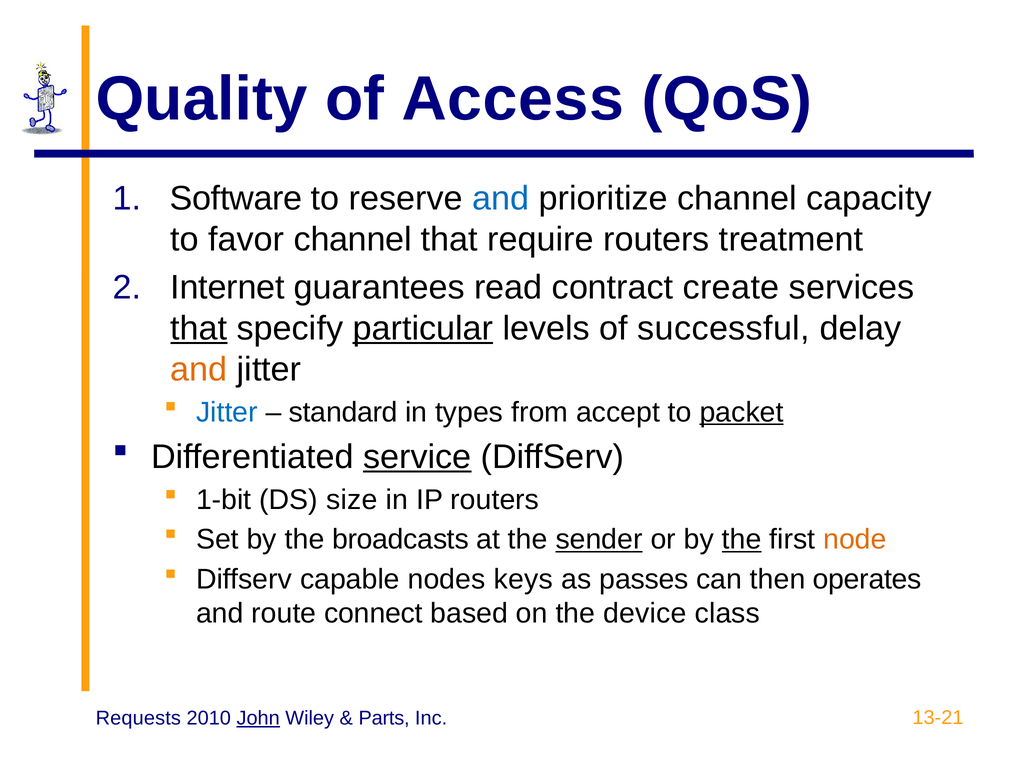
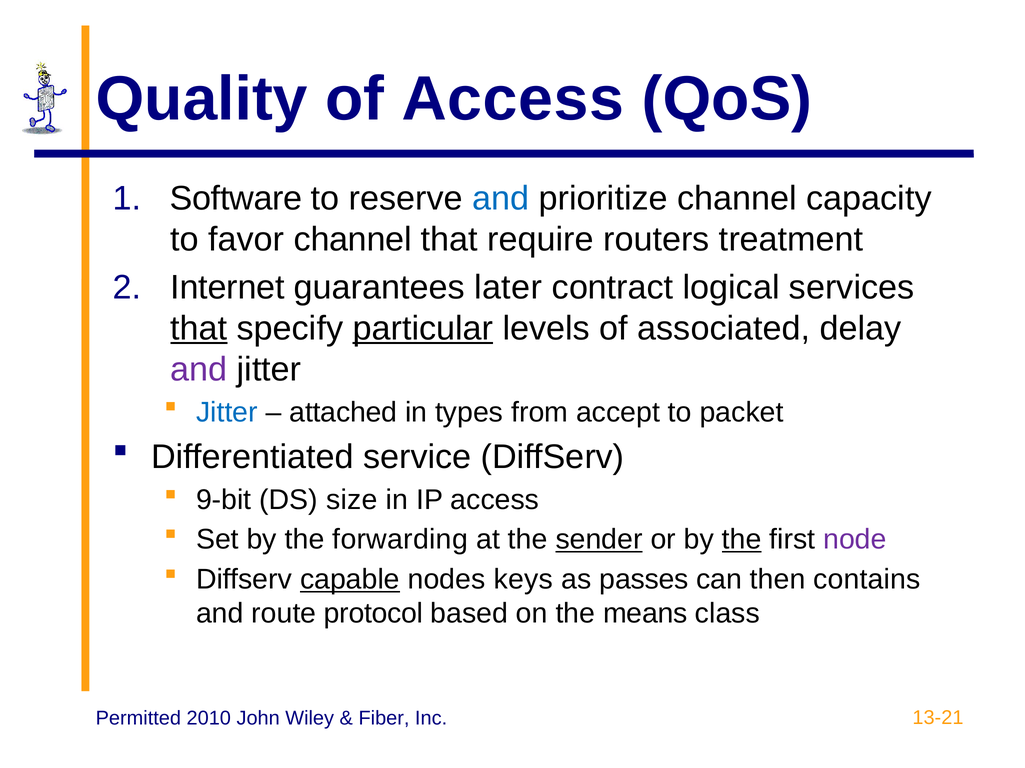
read: read -> later
create: create -> logical
successful: successful -> associated
and at (199, 370) colour: orange -> purple
standard: standard -> attached
packet underline: present -> none
service underline: present -> none
1-bit: 1-bit -> 9-bit
IP routers: routers -> access
broadcasts: broadcasts -> forwarding
node colour: orange -> purple
capable underline: none -> present
operates: operates -> contains
connect: connect -> protocol
device: device -> means
Requests: Requests -> Permitted
John underline: present -> none
Parts: Parts -> Fiber
